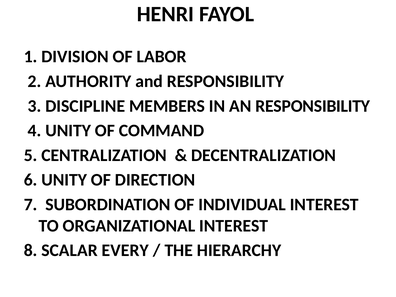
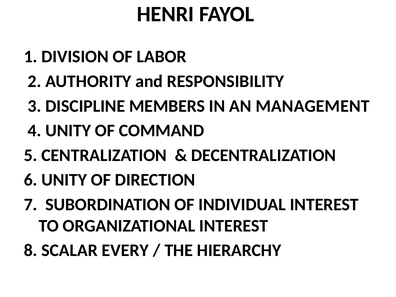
AN RESPONSIBILITY: RESPONSIBILITY -> MANAGEMENT
